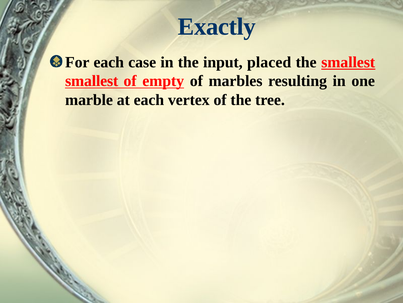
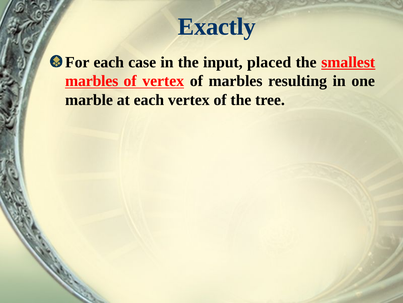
smallest at (92, 81): smallest -> marbles
of empty: empty -> vertex
